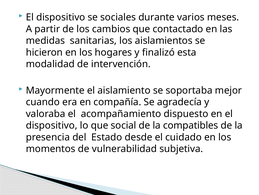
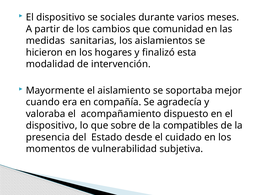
contactado: contactado -> comunidad
social: social -> sobre
